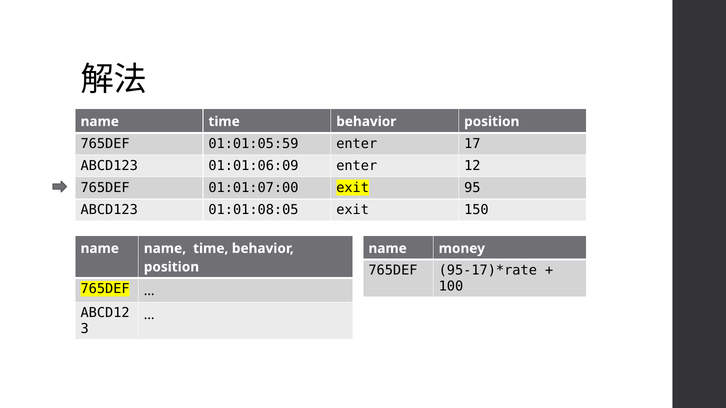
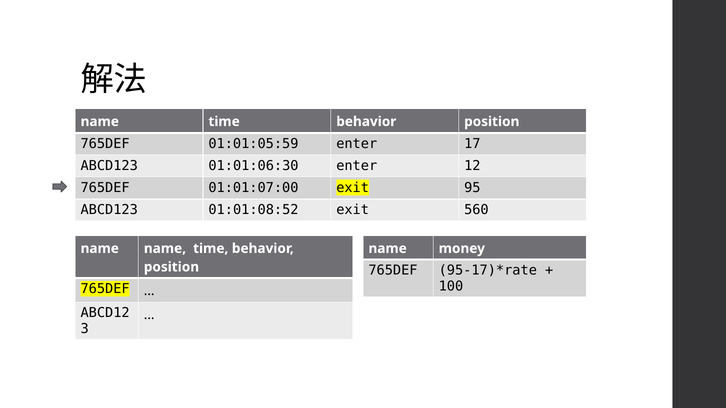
01:01:06:09: 01:01:06:09 -> 01:01:06:30
01:01:08:05: 01:01:08:05 -> 01:01:08:52
150: 150 -> 560
